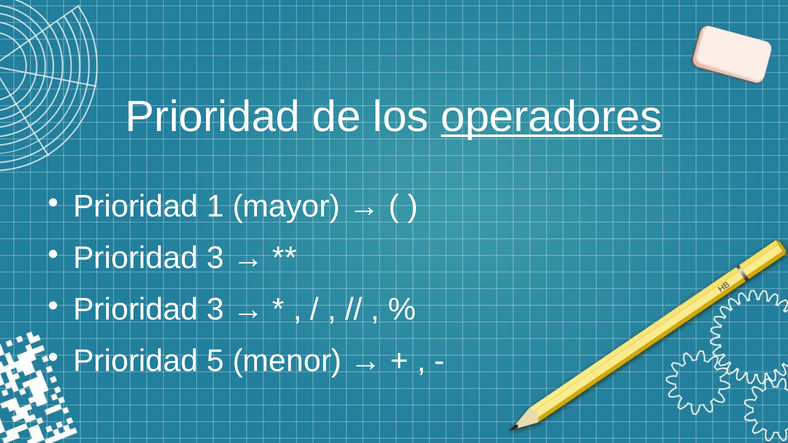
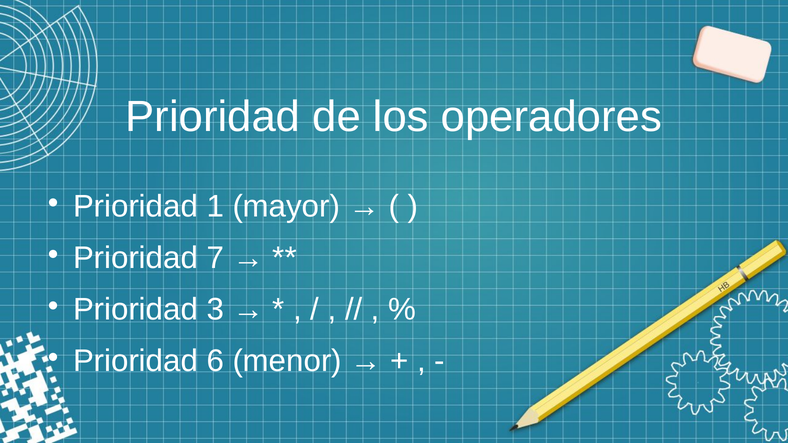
operadores underline: present -> none
3 at (215, 258): 3 -> 7
5: 5 -> 6
